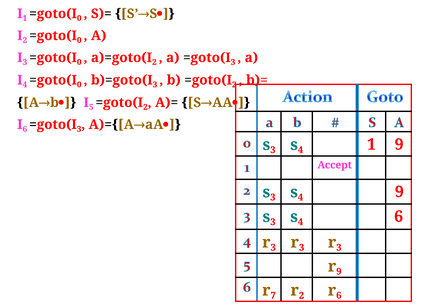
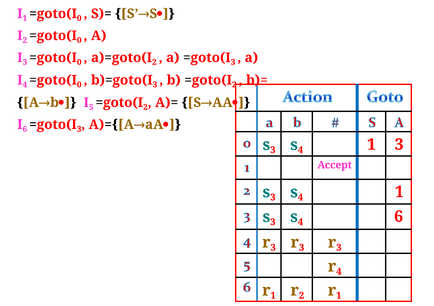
1 9: 9 -> 3
9 at (399, 192): 9 -> 1
9 at (339, 272): 9 -> 4
7 at (273, 296): 7 -> 1
6 at (339, 296): 6 -> 1
